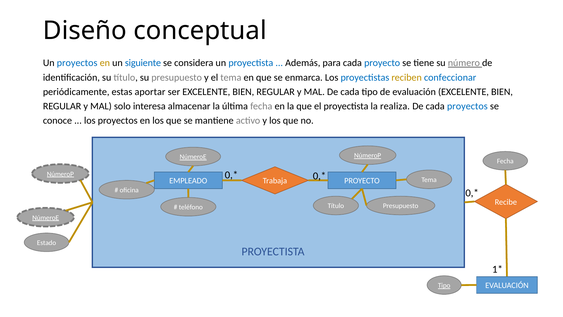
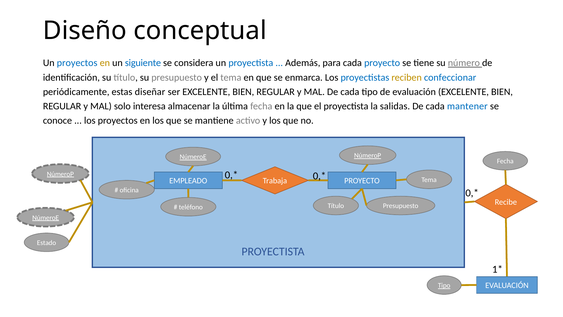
aportar: aportar -> diseñar
realiza: realiza -> salidas
cada proyectos: proyectos -> mantener
